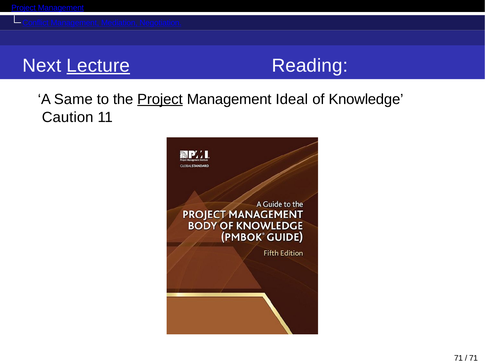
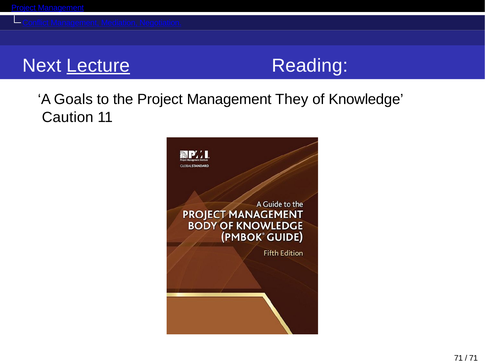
Same: Same -> Goals
Project at (160, 99) underline: present -> none
Ideal: Ideal -> They
